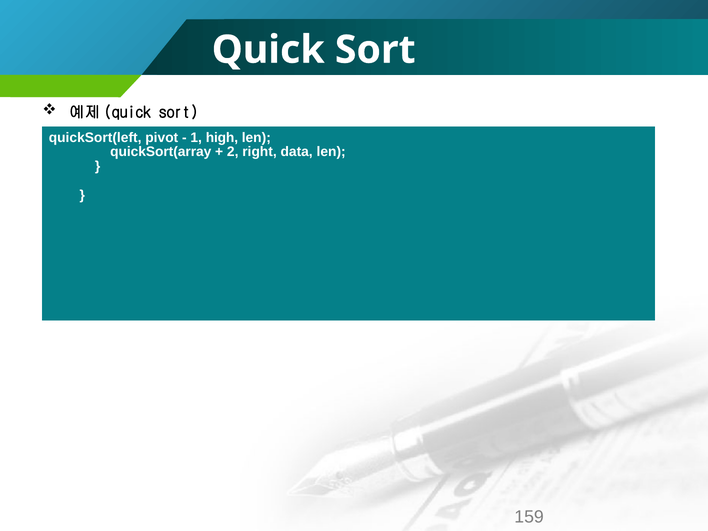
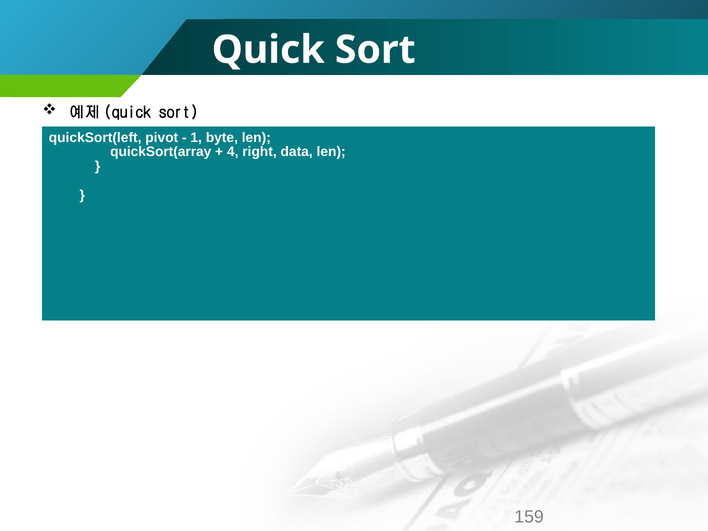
high: high -> byte
2: 2 -> 4
